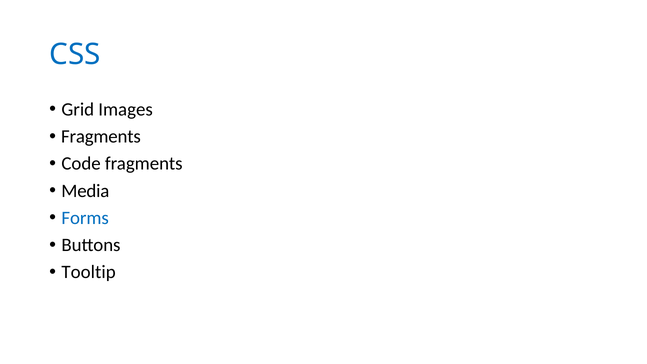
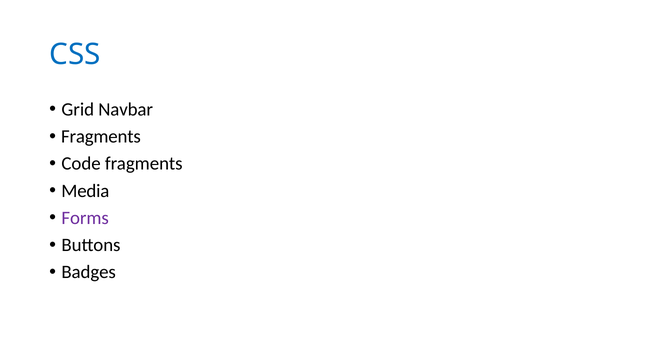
Images: Images -> Navbar
Forms colour: blue -> purple
Tooltip: Tooltip -> Badges
